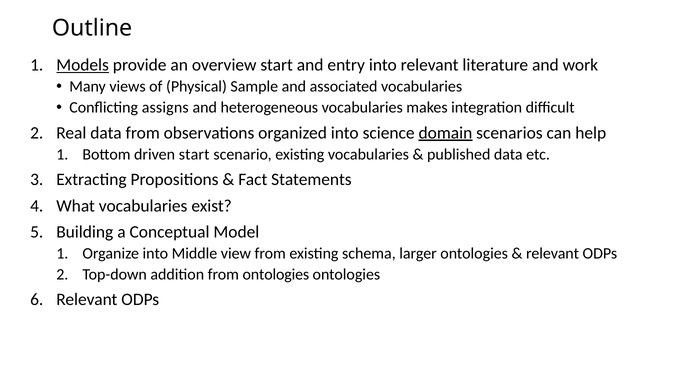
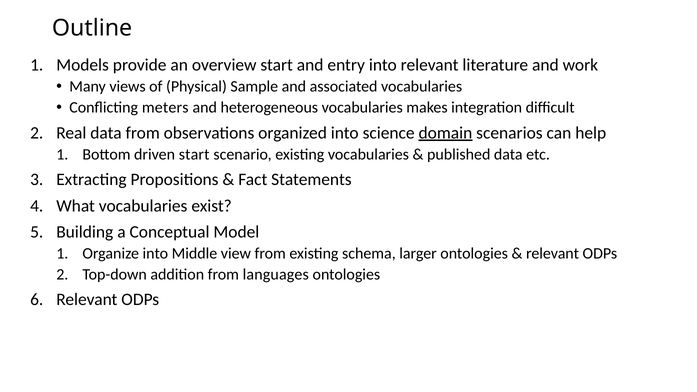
Models underline: present -> none
assigns: assigns -> meters
from ontologies: ontologies -> languages
